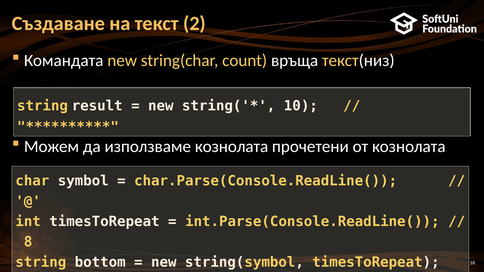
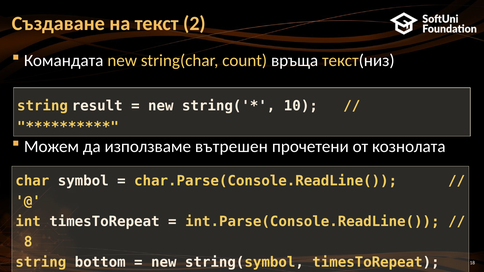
използваме кознолата: кознолата -> вътрешен
